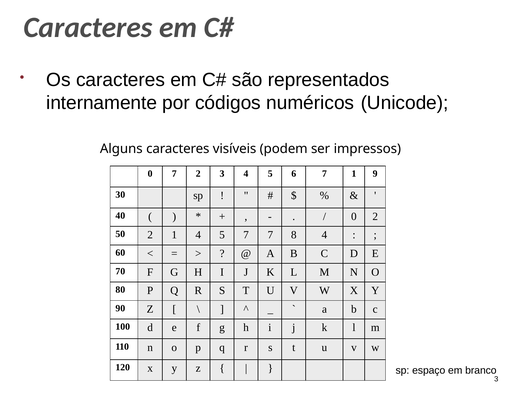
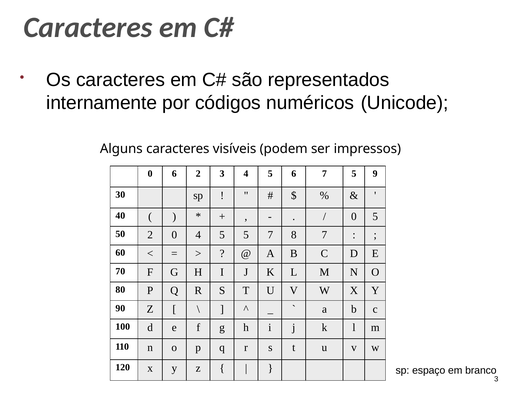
0 7: 7 -> 6
7 1: 1 -> 5
0 2: 2 -> 5
2 1: 1 -> 0
5 7: 7 -> 5
8 4: 4 -> 7
